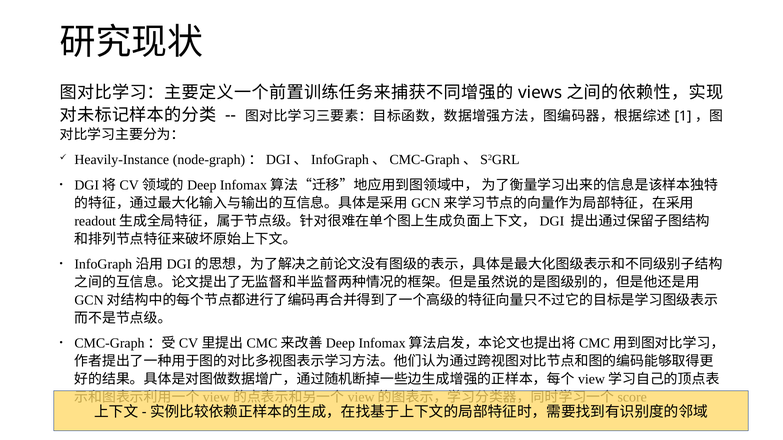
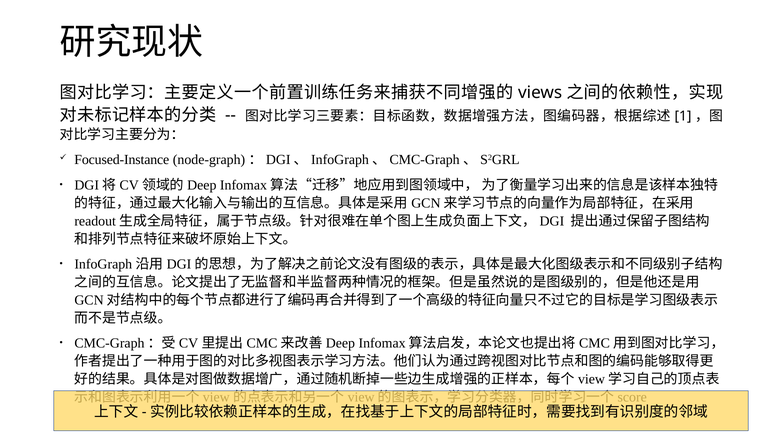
Heavily-Instance: Heavily-Instance -> Focused-Instance
